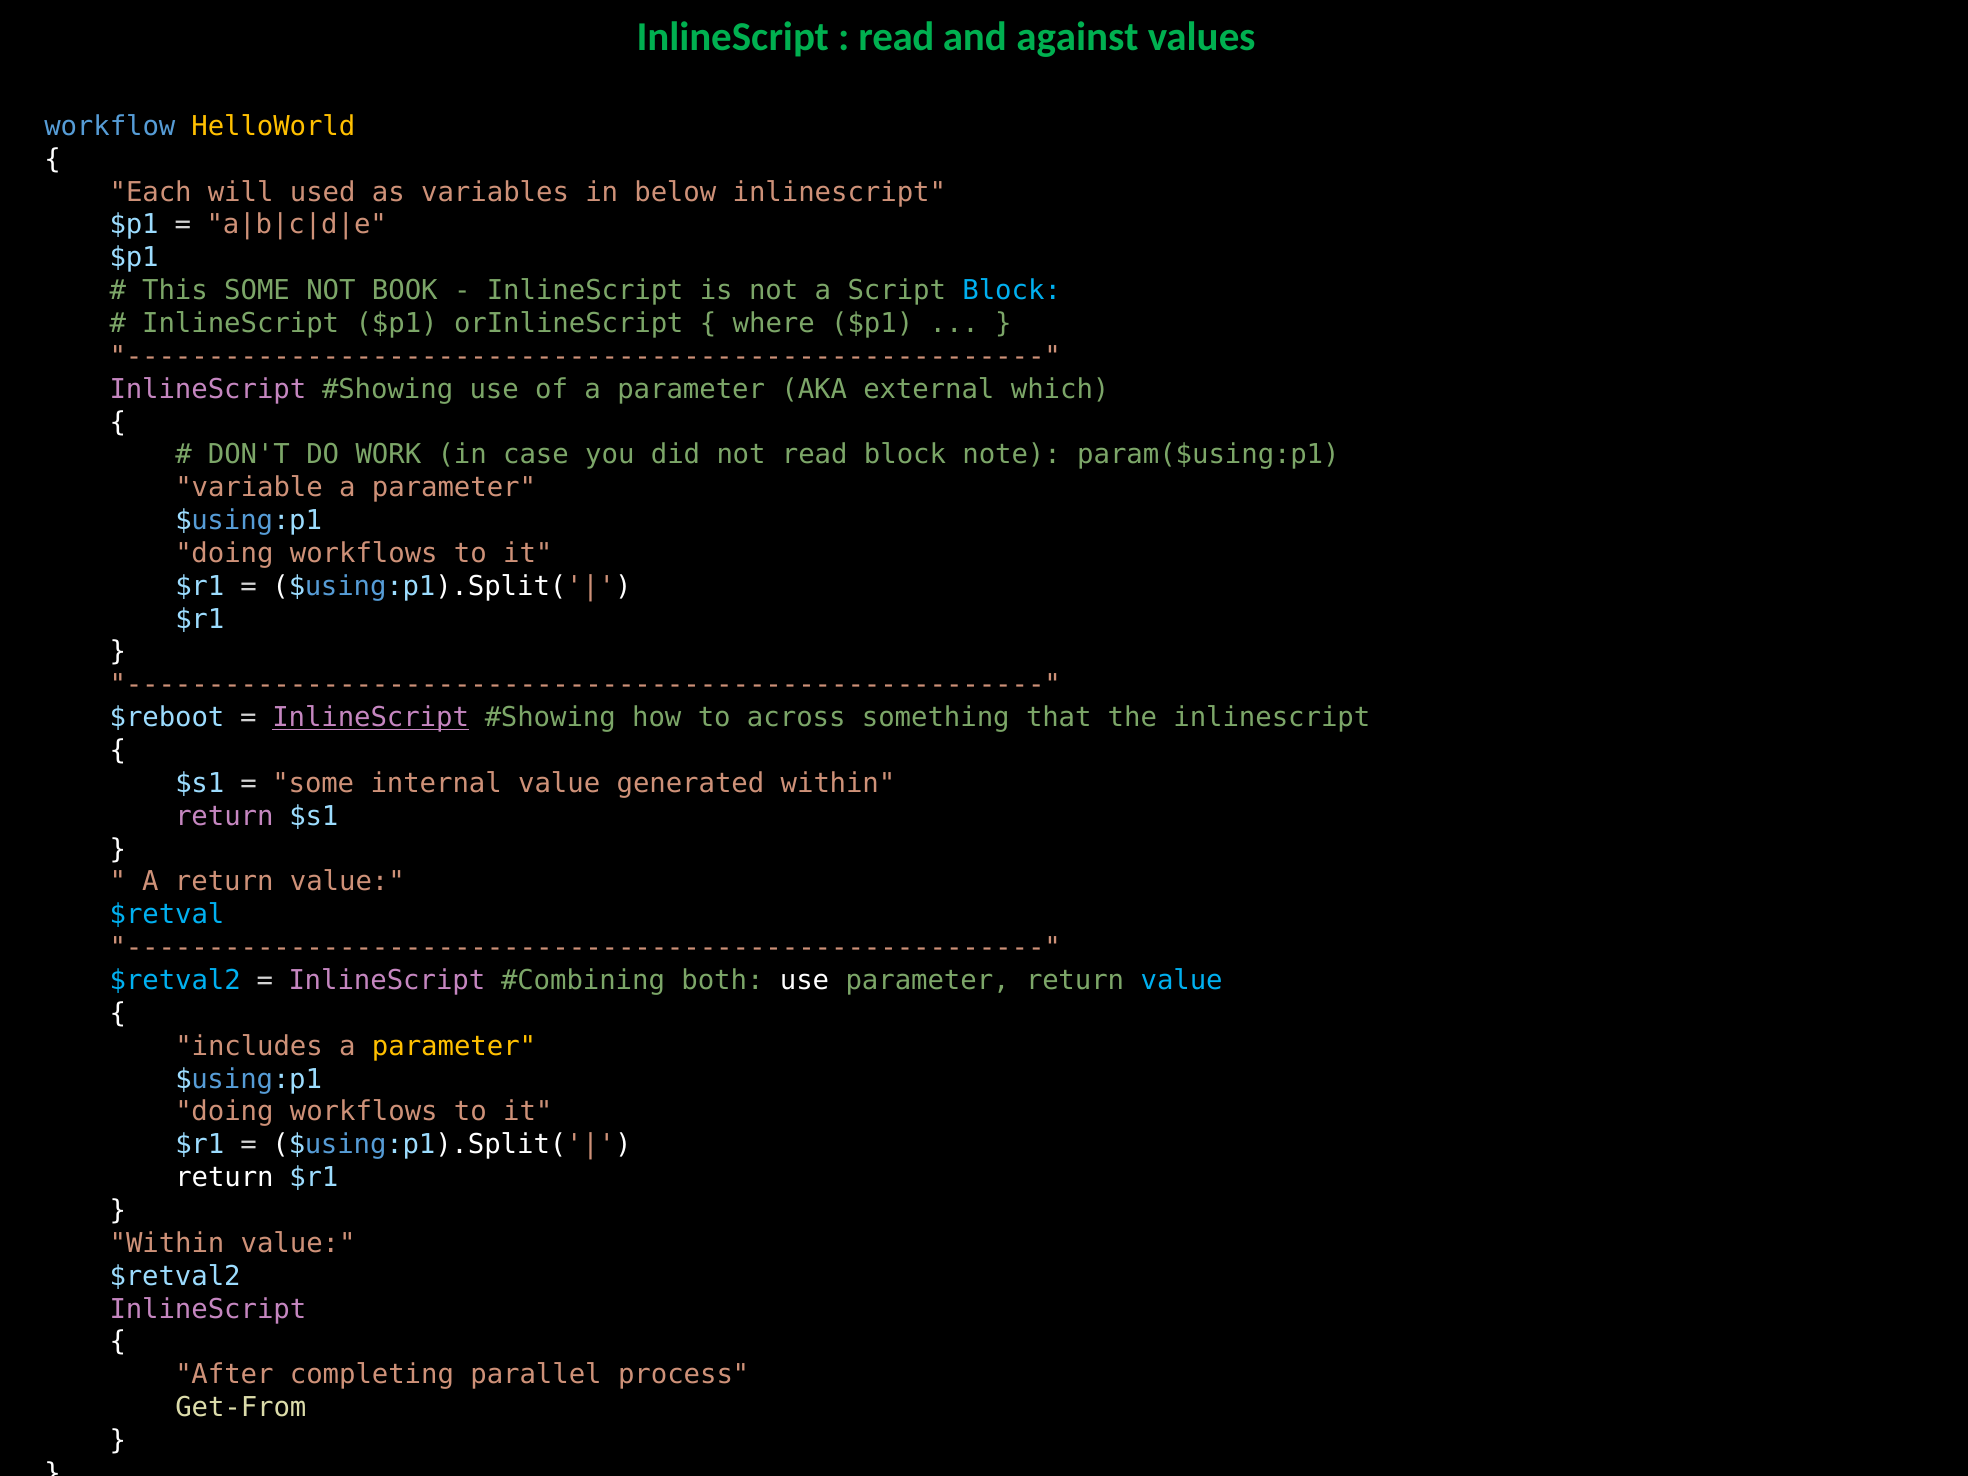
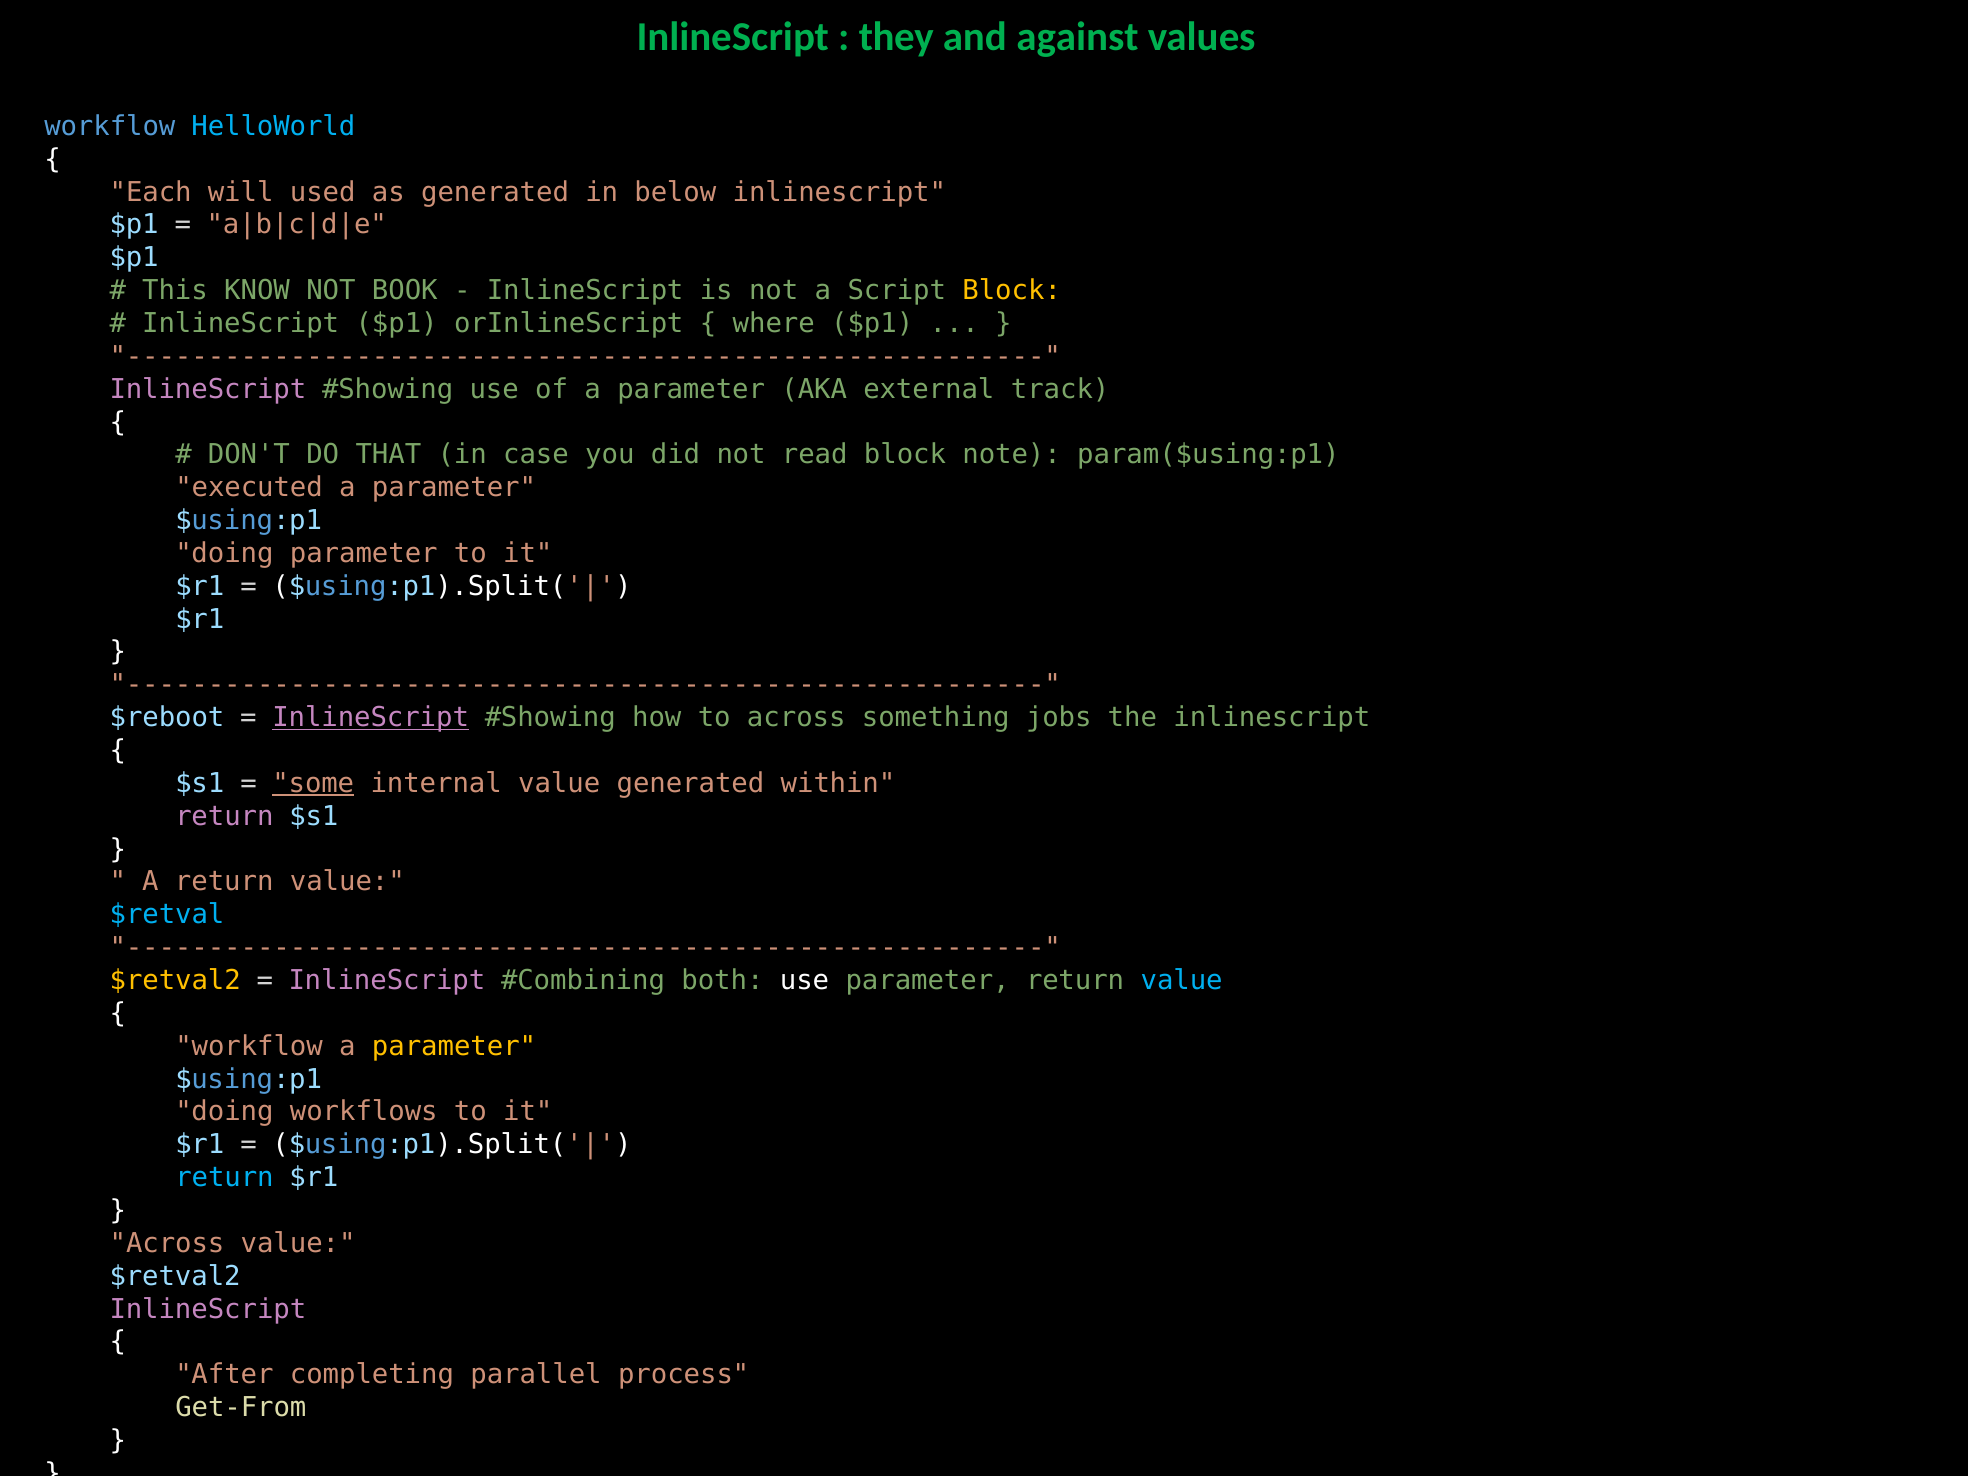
read at (896, 37): read -> they
HelloWorld at (273, 126) colour: yellow -> light blue
as variables: variables -> generated
This SOME: SOME -> KNOW
Block at (1012, 291) colour: light blue -> yellow
which: which -> track
WORK: WORK -> THAT
variable: variable -> executed
workflows at (364, 553): workflows -> parameter
that: that -> jobs
some at (313, 783) underline: none -> present
$retval2 at (175, 980) colour: light blue -> yellow
includes at (249, 1046): includes -> workflow
return at (224, 1178) colour: white -> light blue
Within at (167, 1243): Within -> Across
